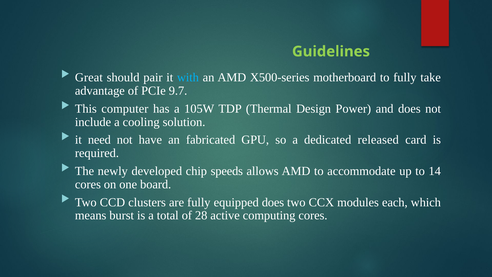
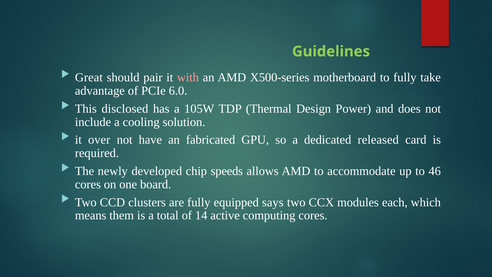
with colour: light blue -> pink
9.7: 9.7 -> 6.0
computer: computer -> disclosed
need: need -> over
14: 14 -> 46
equipped does: does -> says
burst: burst -> them
28: 28 -> 14
